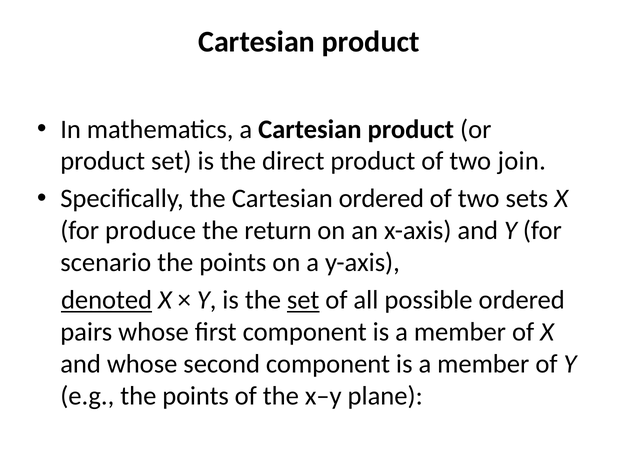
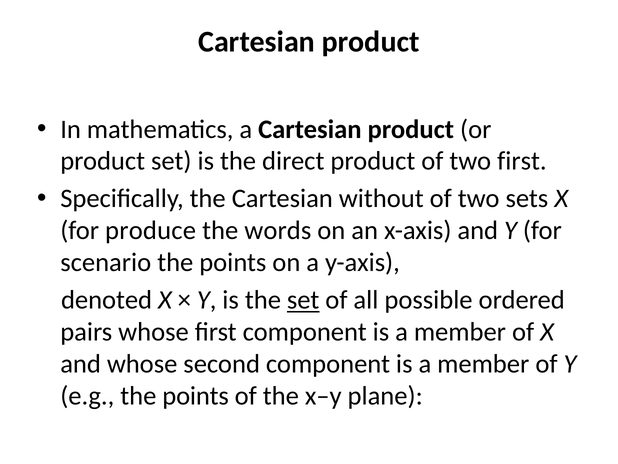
two join: join -> first
Cartesian ordered: ordered -> without
return: return -> words
denoted underline: present -> none
